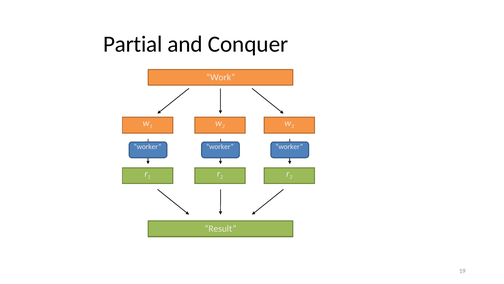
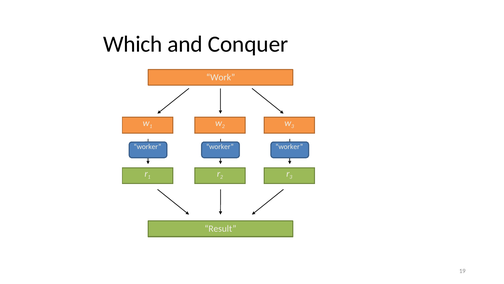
Partial: Partial -> Which
